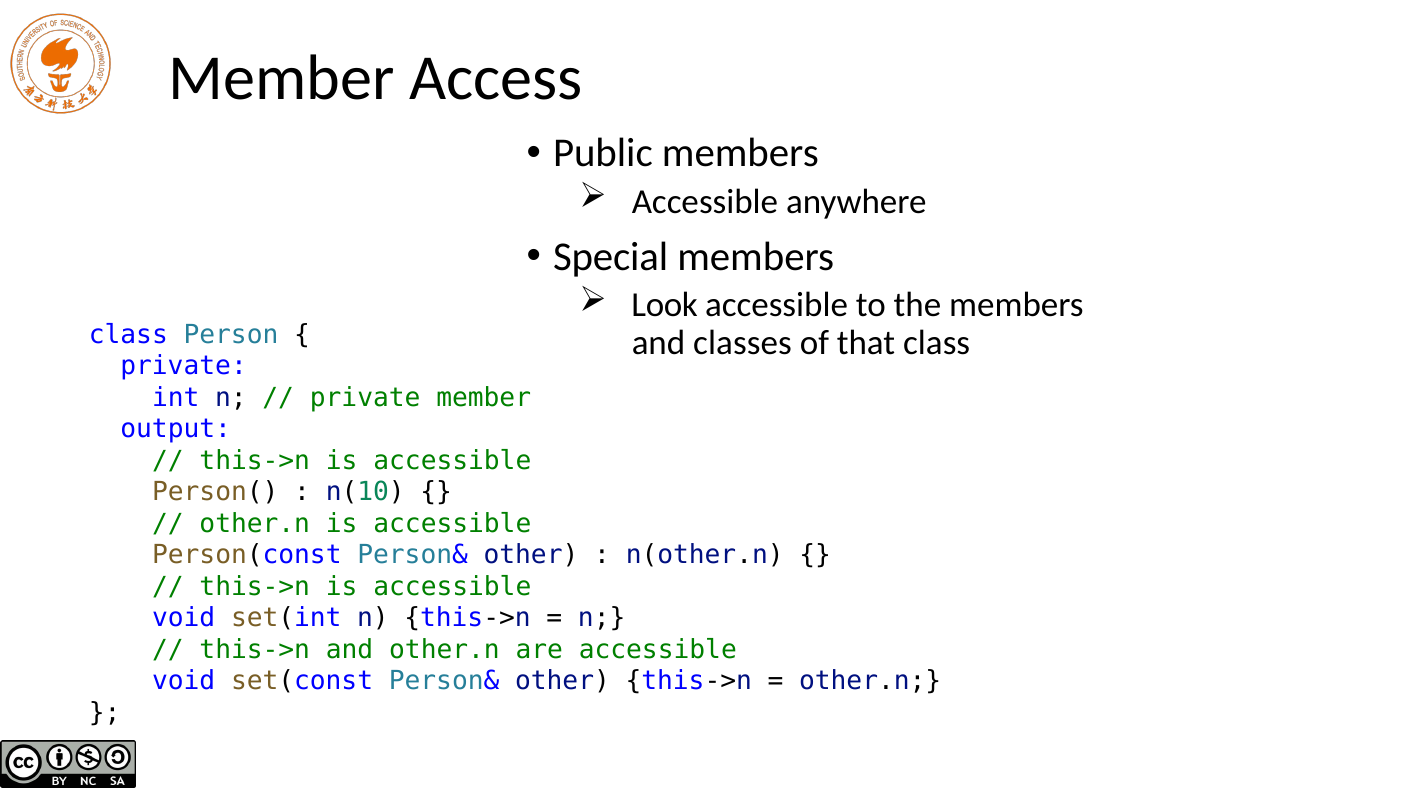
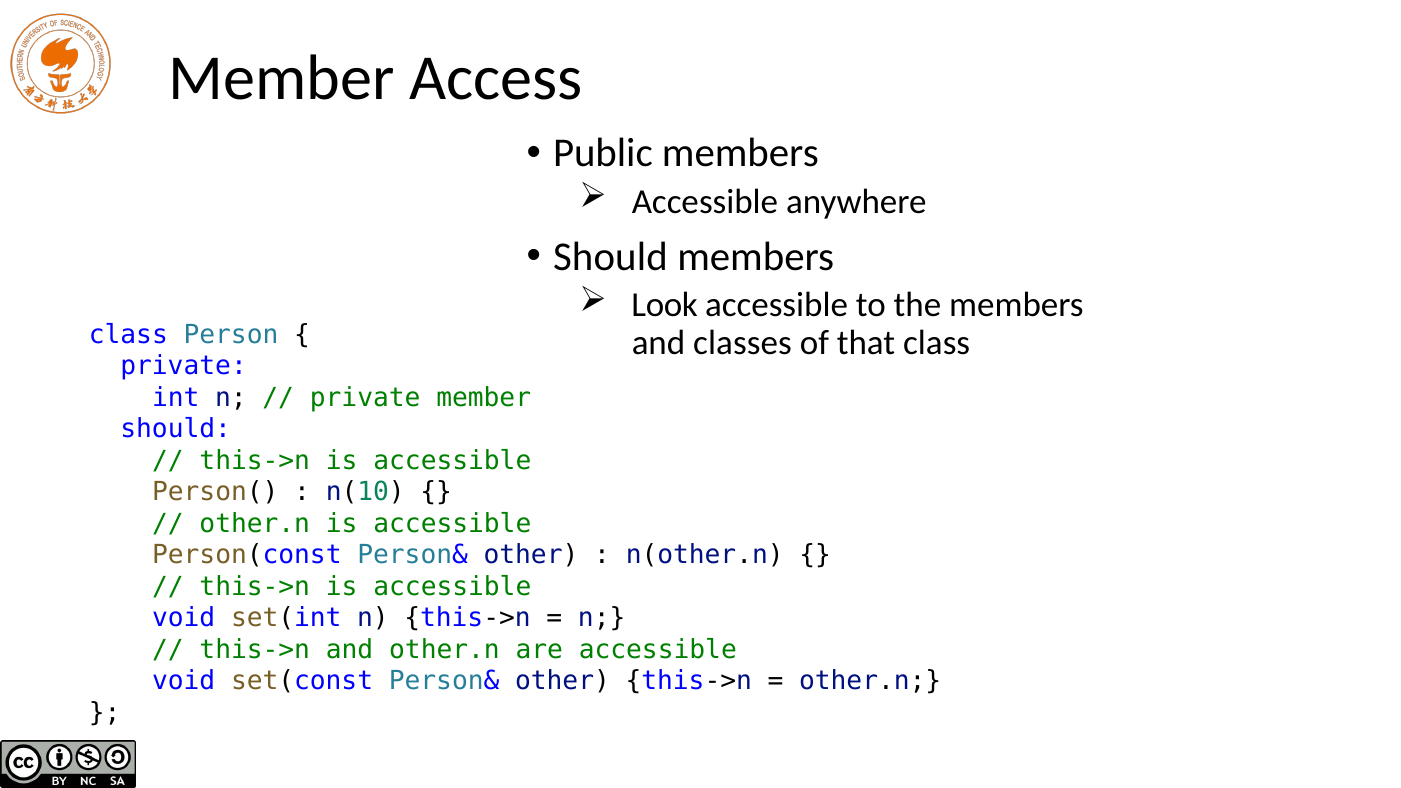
Special at (611, 257): Special -> Should
output at (176, 429): output -> should
